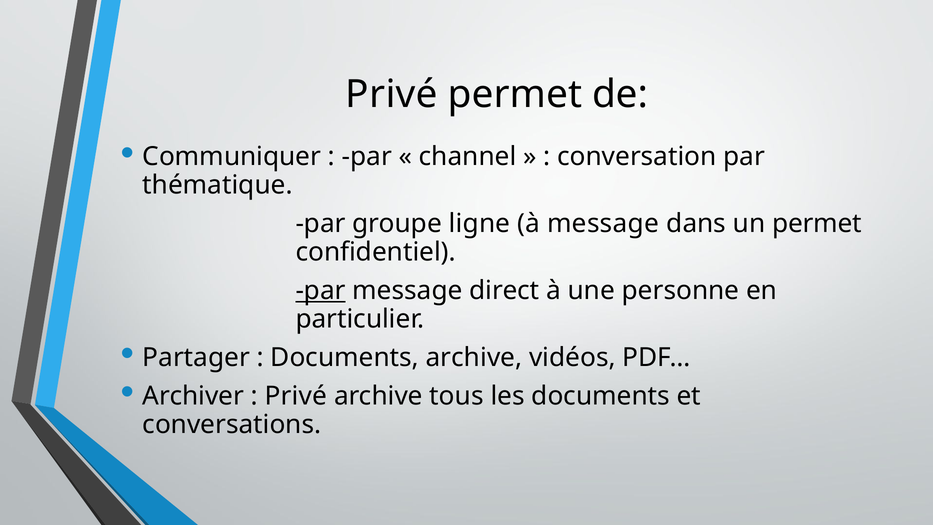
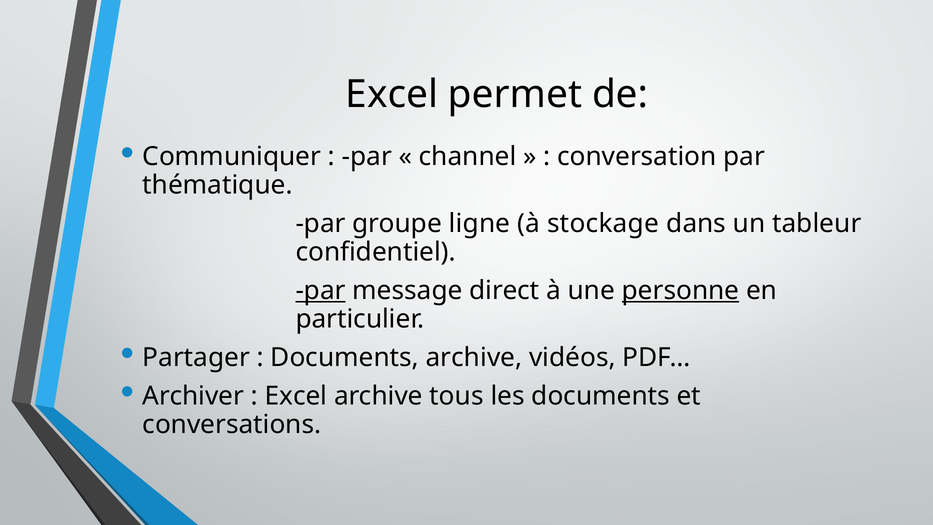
Privé at (392, 95): Privé -> Excel
à message: message -> stockage
un permet: permet -> tableur
personne underline: none -> present
Privé at (296, 396): Privé -> Excel
